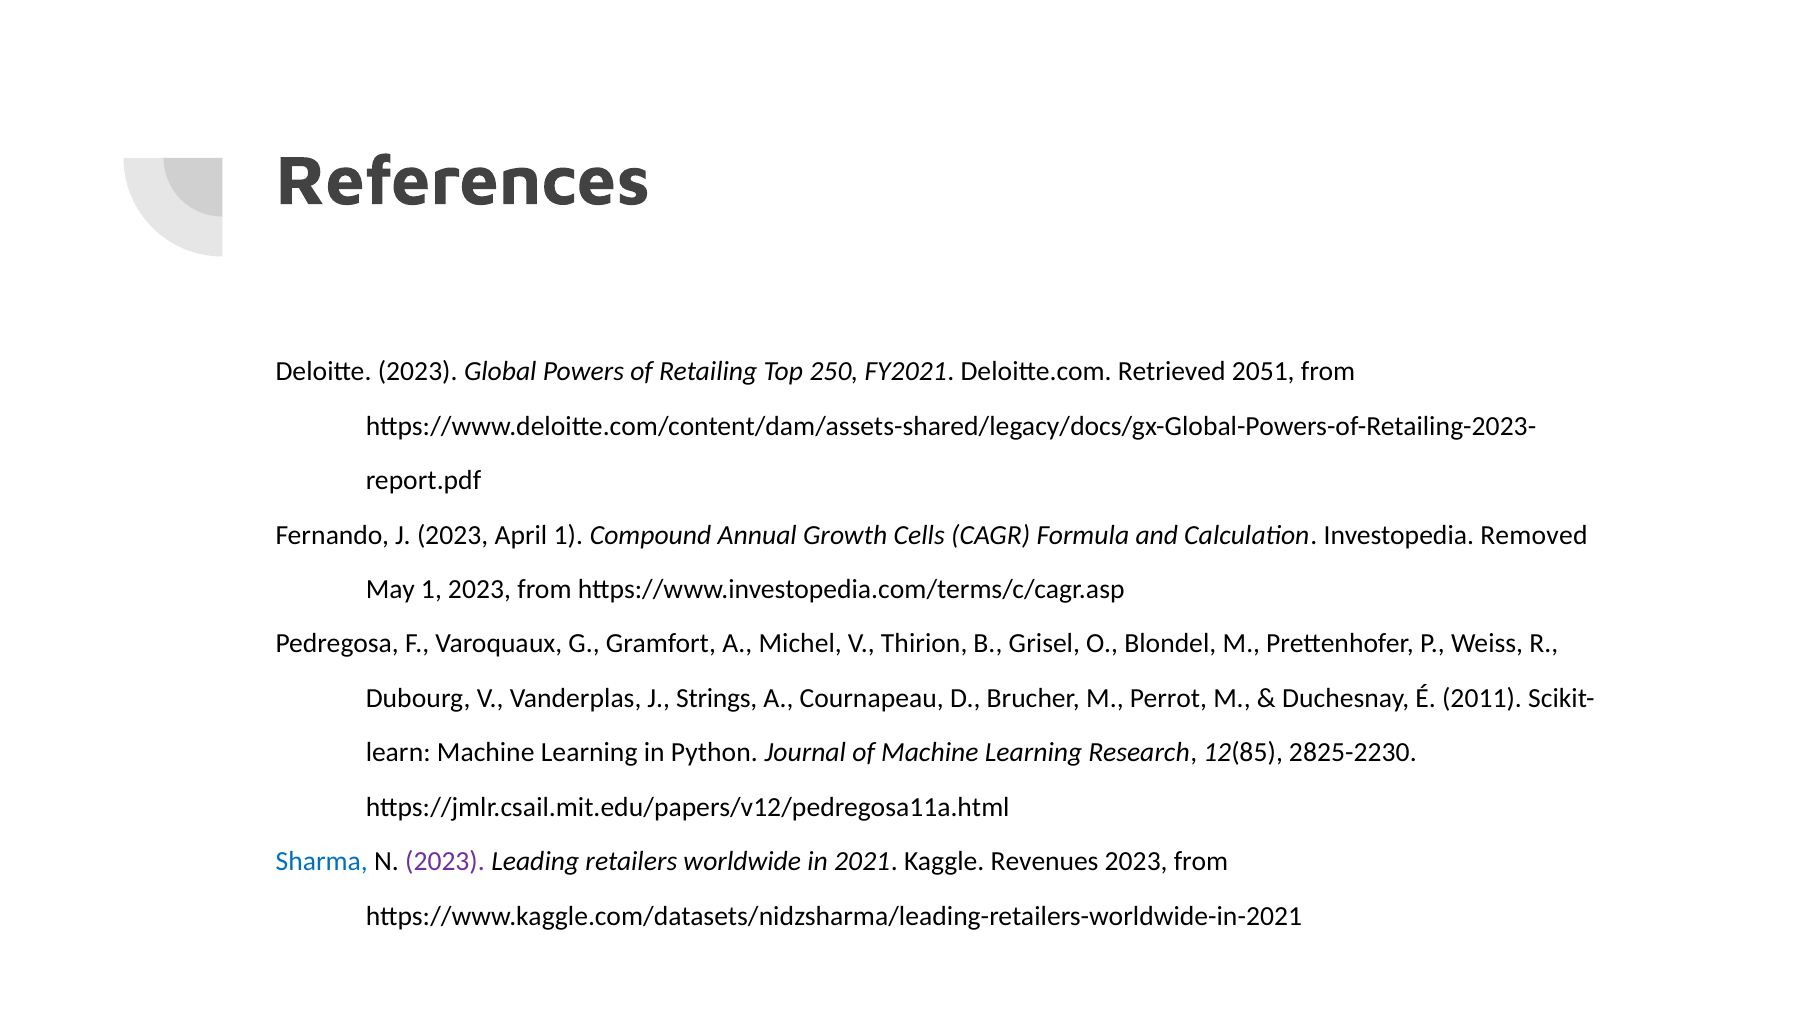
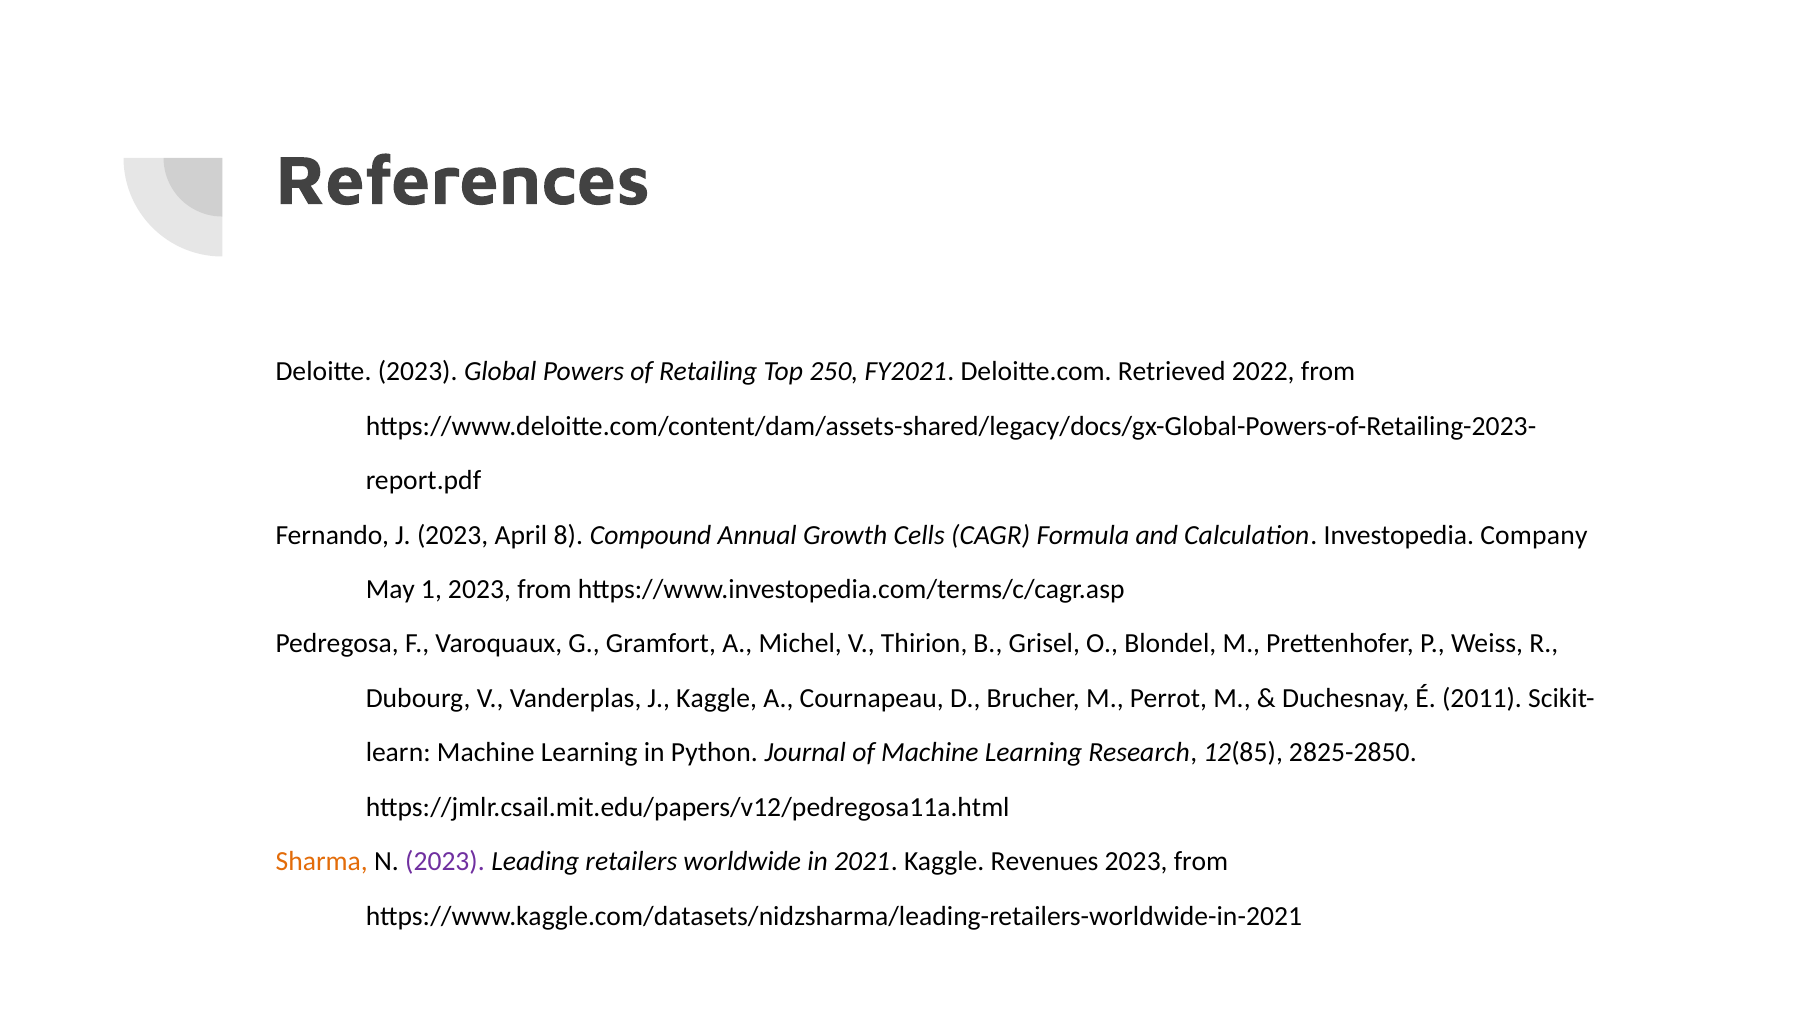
2051: 2051 -> 2022
April 1: 1 -> 8
Removed: Removed -> Company
J Strings: Strings -> Kaggle
2825-2230: 2825-2230 -> 2825-2850
Sharma colour: blue -> orange
